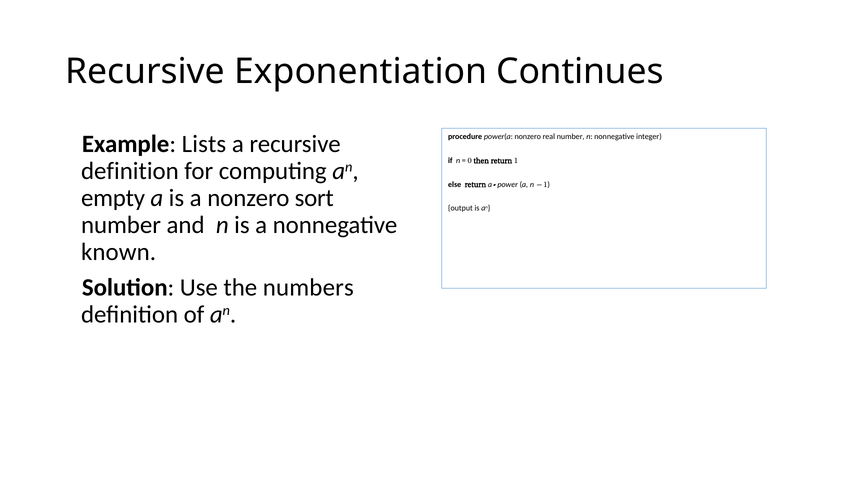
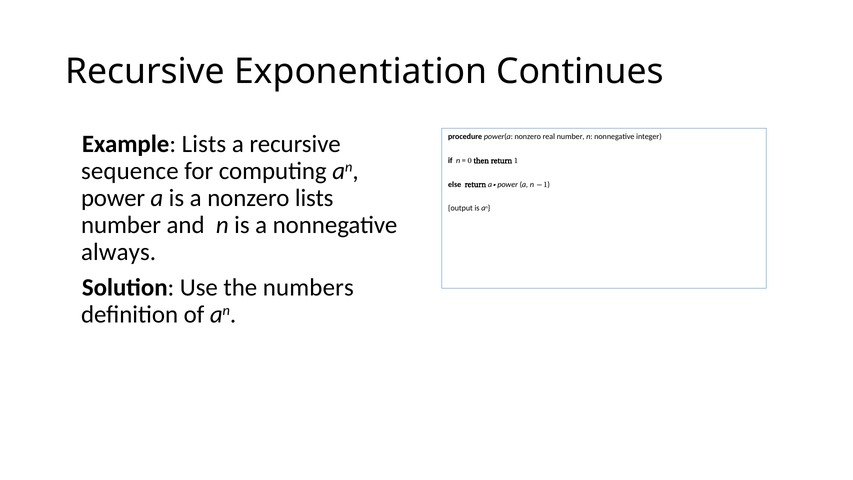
definition at (130, 171): definition -> sequence
empty at (113, 198): empty -> power
nonzero sort: sort -> lists
known: known -> always
